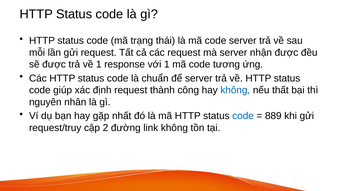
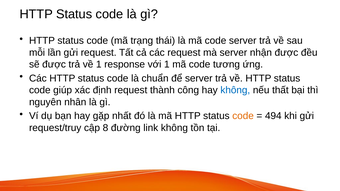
code at (243, 116) colour: blue -> orange
889: 889 -> 494
2: 2 -> 8
